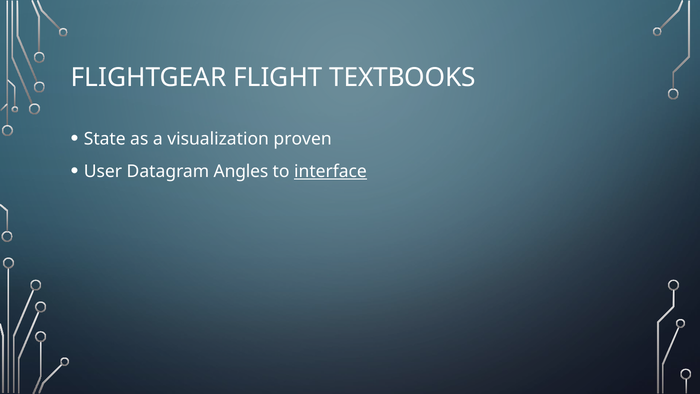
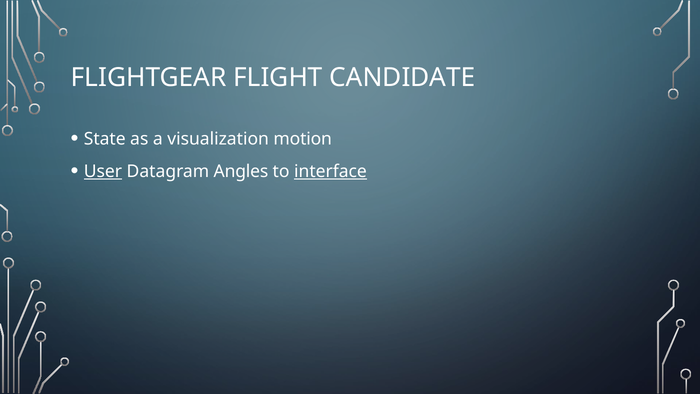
TEXTBOOKS: TEXTBOOKS -> CANDIDATE
proven: proven -> motion
User underline: none -> present
